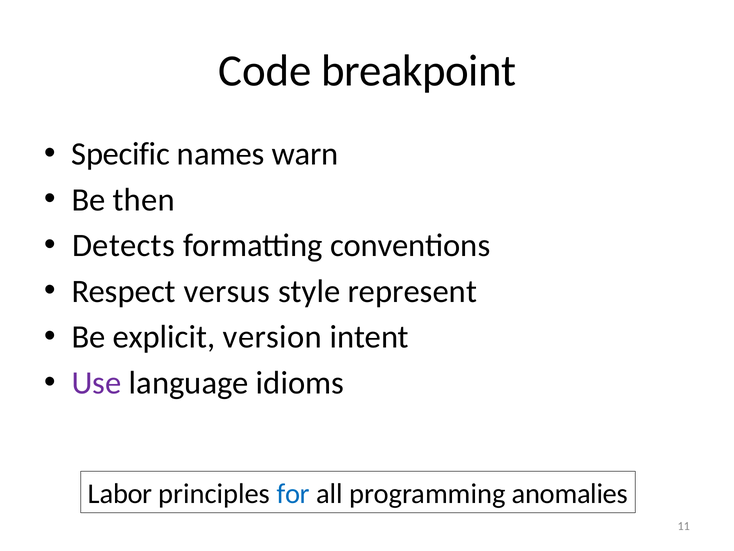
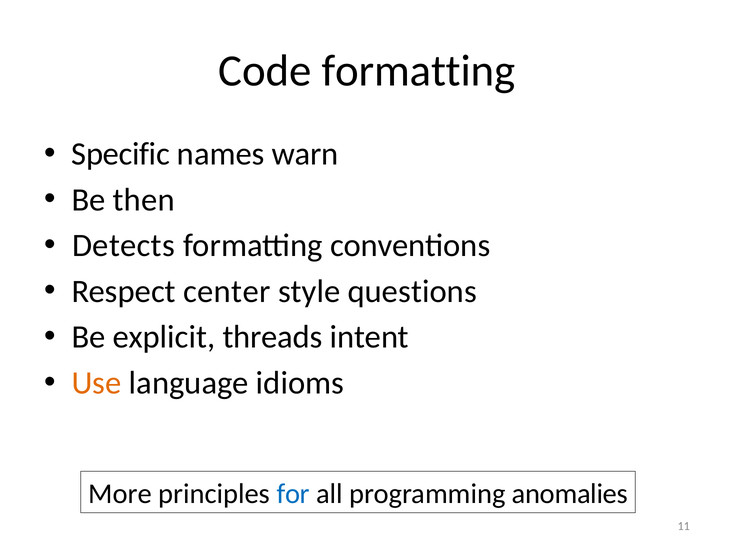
Code breakpoint: breakpoint -> formatting
versus: versus -> center
represent: represent -> questions
version: version -> threads
Use colour: purple -> orange
Labor: Labor -> More
